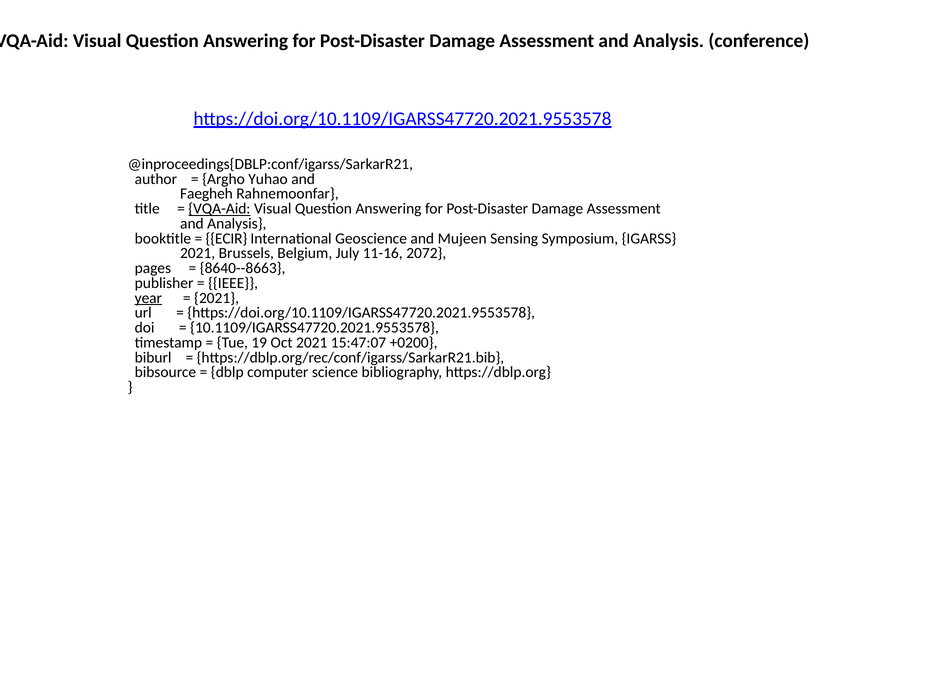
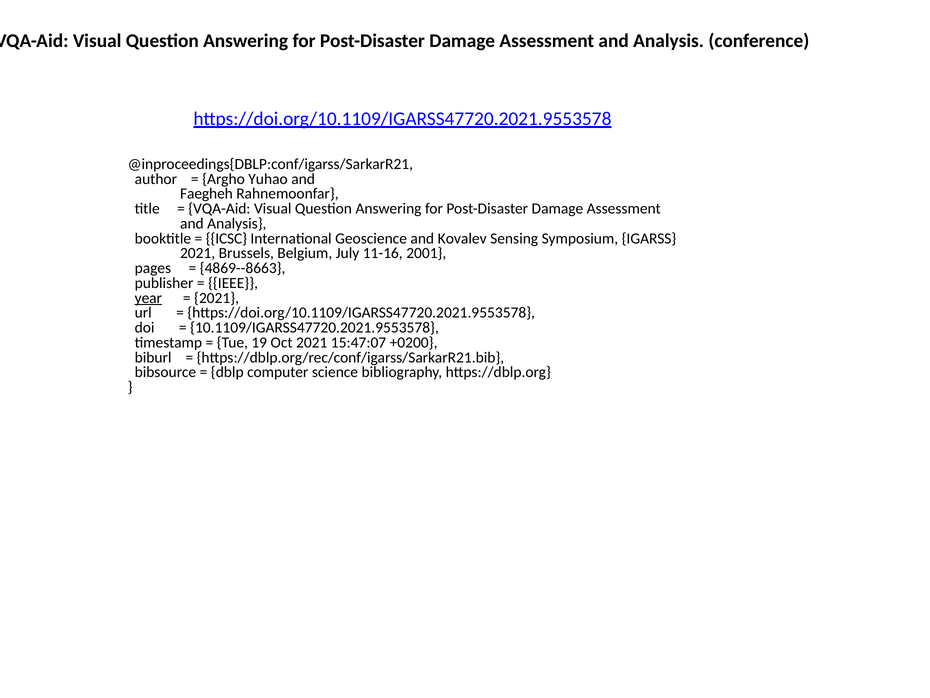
VQA-Aid at (219, 209) underline: present -> none
ECIR: ECIR -> ICSC
Mujeen: Mujeen -> Kovalev
2072: 2072 -> 2001
8640--8663: 8640--8663 -> 4869--8663
